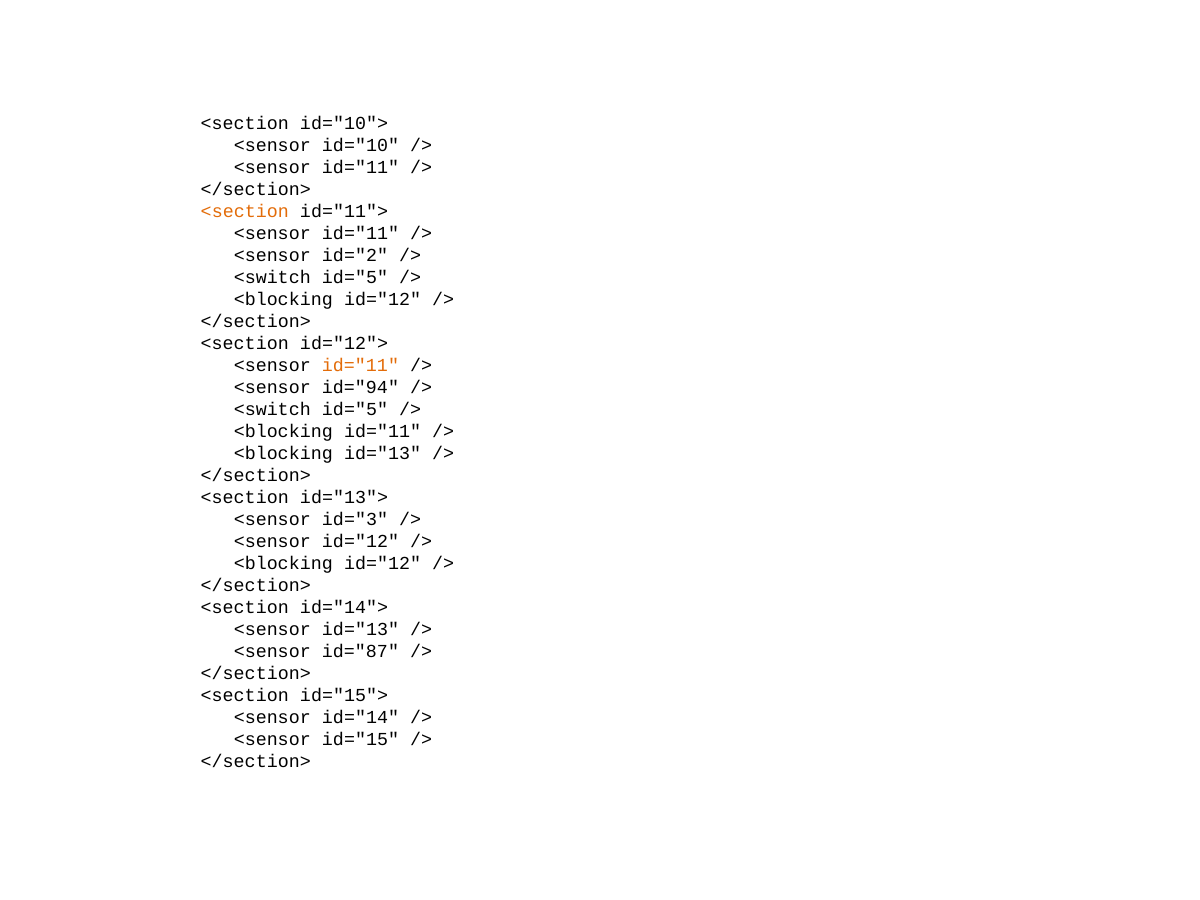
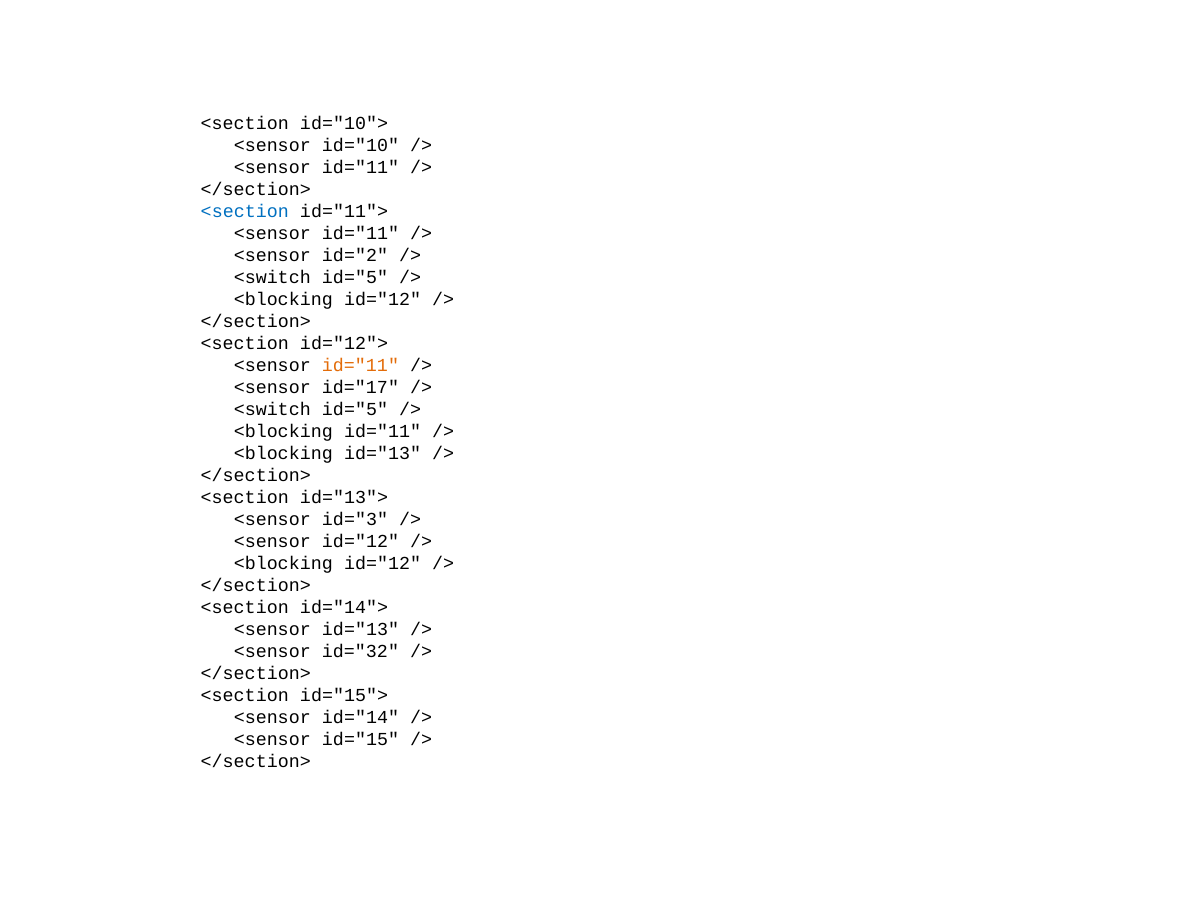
<section at (245, 211) colour: orange -> blue
id="94: id="94 -> id="17
id="87: id="87 -> id="32
